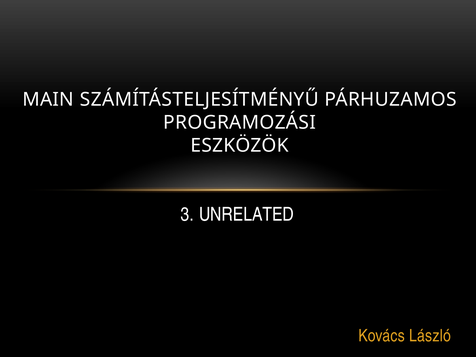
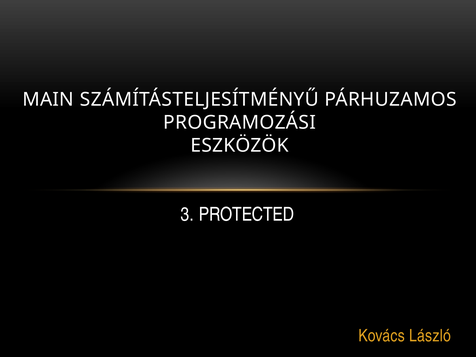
UNRELATED: UNRELATED -> PROTECTED
